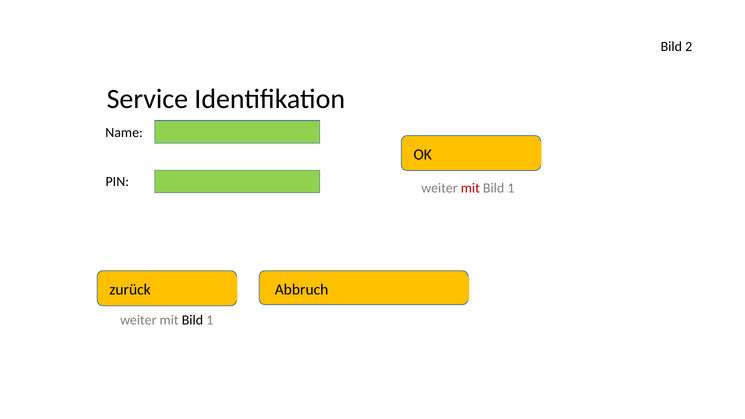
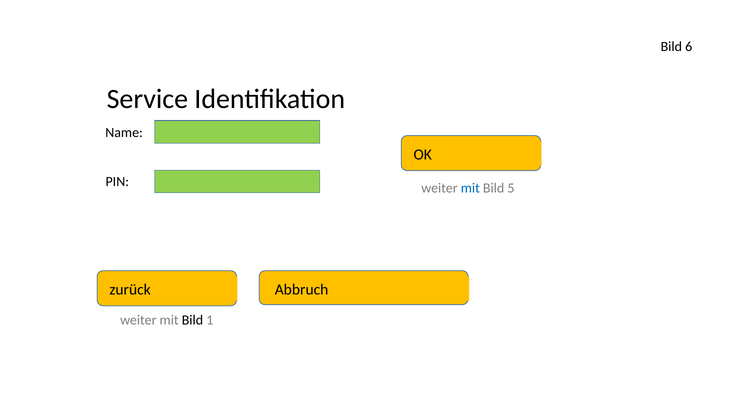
2: 2 -> 6
mit at (470, 188) colour: red -> blue
1 at (511, 188): 1 -> 5
